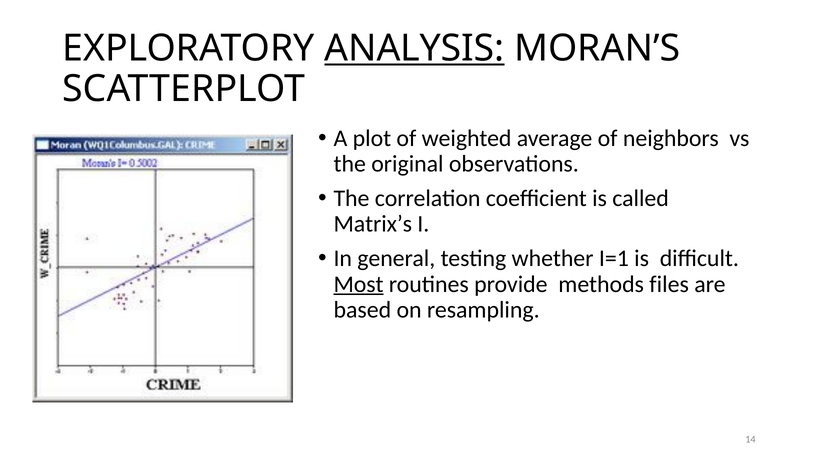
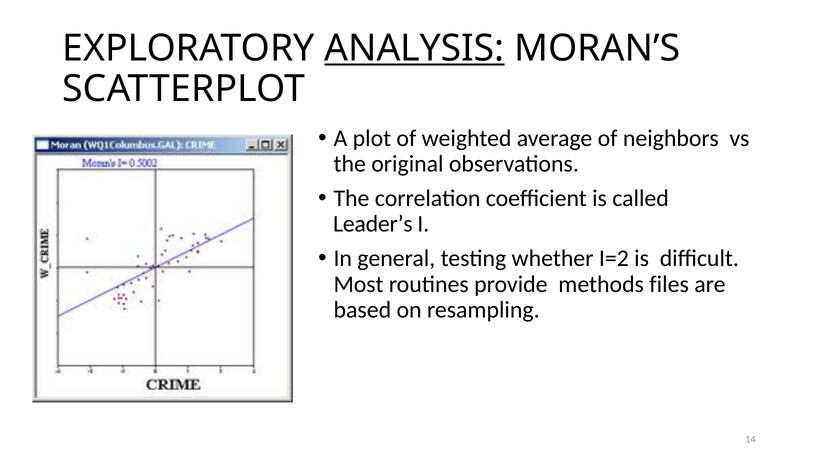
Matrix’s: Matrix’s -> Leader’s
I=1: I=1 -> I=2
Most underline: present -> none
